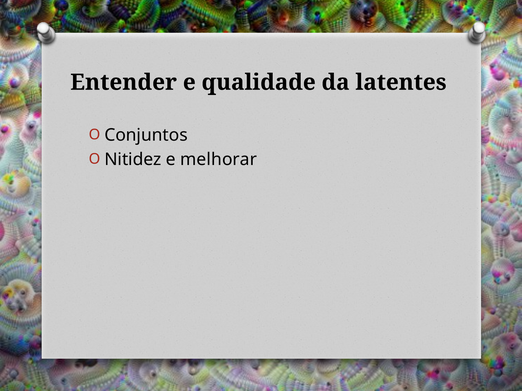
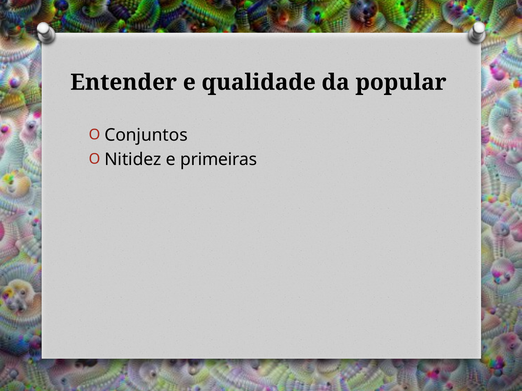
latentes: latentes -> popular
melhorar: melhorar -> primeiras
